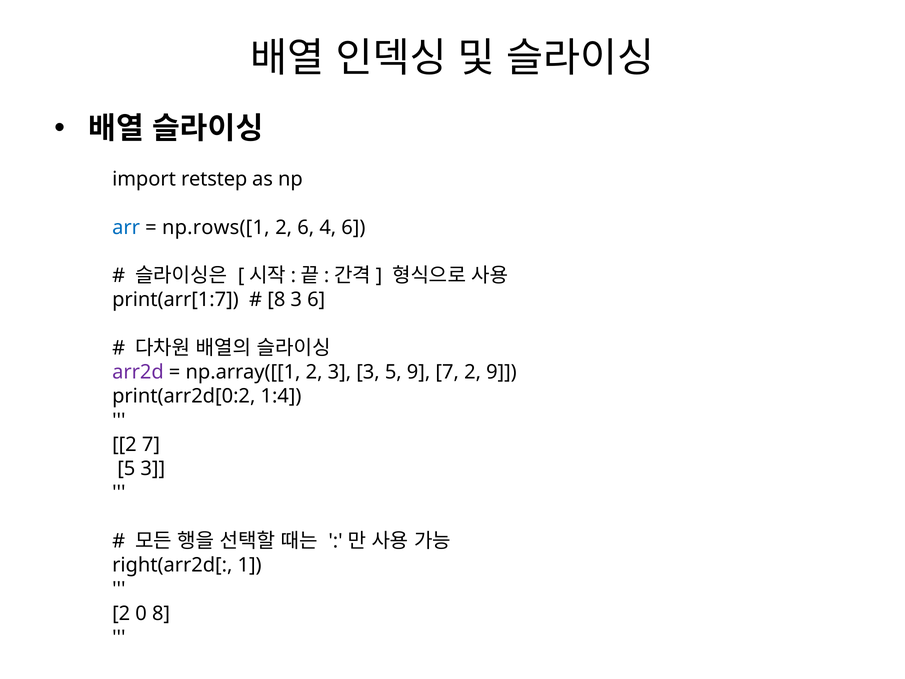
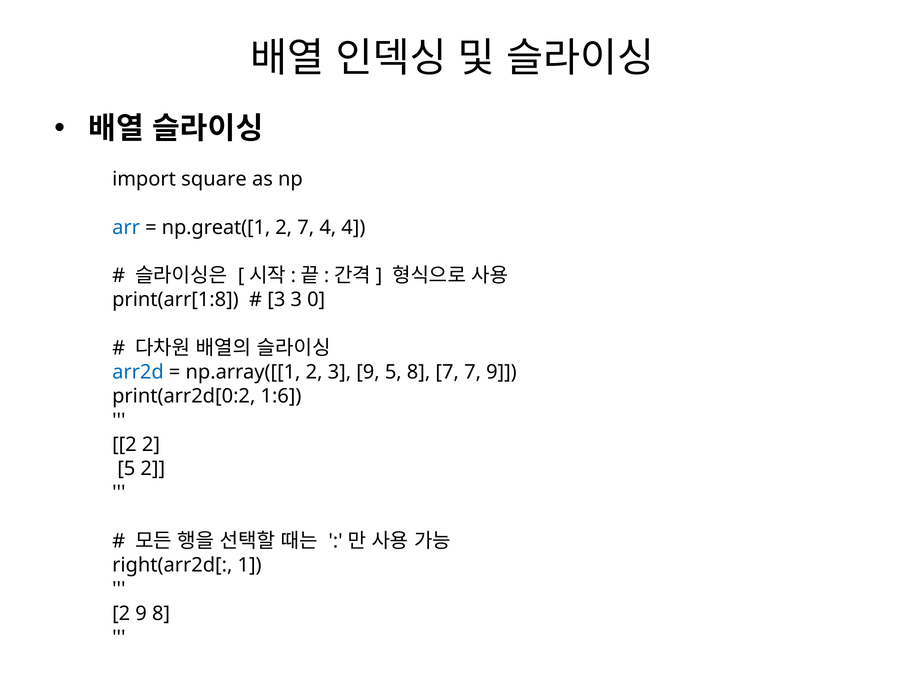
retstep: retstep -> square
np.rows([1: np.rows([1 -> np.great([1
2 6: 6 -> 7
4 6: 6 -> 4
print(arr[1:7: print(arr[1:7 -> print(arr[1:8
8 at (276, 300): 8 -> 3
3 6: 6 -> 0
arr2d colour: purple -> blue
3 3: 3 -> 9
5 9: 9 -> 8
7 2: 2 -> 7
1:4: 1:4 -> 1:6
2 7: 7 -> 2
5 3: 3 -> 2
2 0: 0 -> 9
